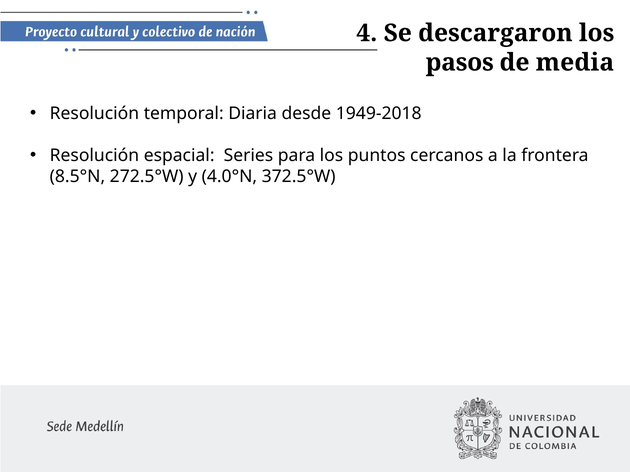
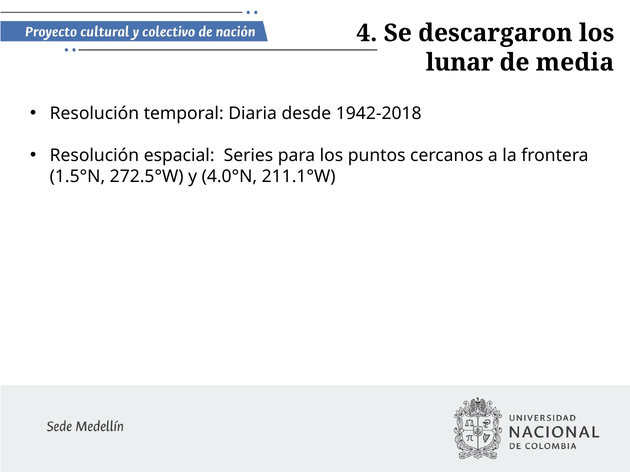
pasos: pasos -> lunar
1949-2018: 1949-2018 -> 1942-2018
8.5°N: 8.5°N -> 1.5°N
372.5°W: 372.5°W -> 211.1°W
